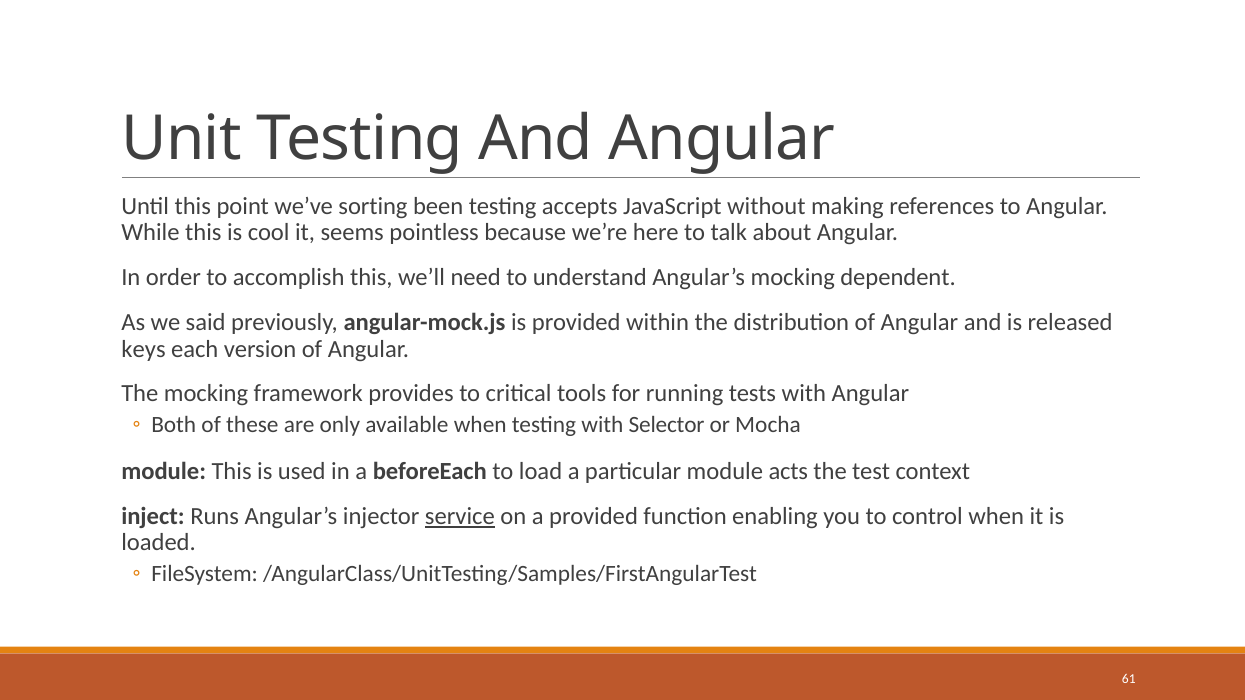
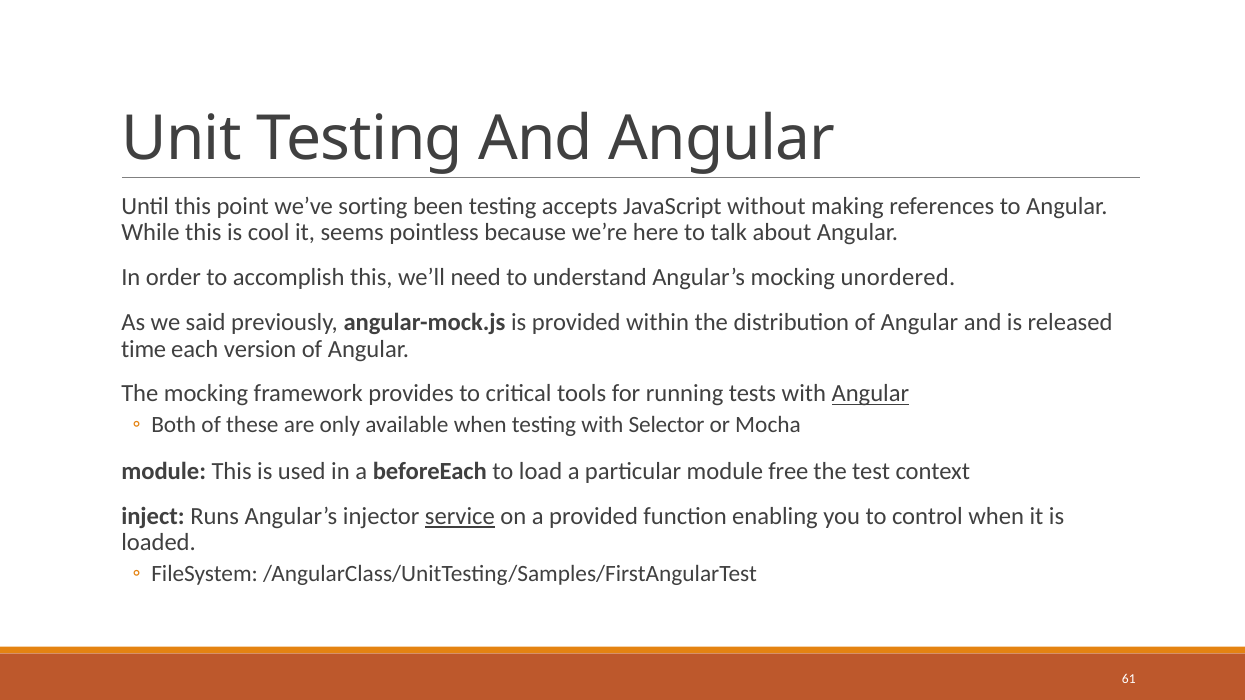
dependent: dependent -> unordered
keys: keys -> time
Angular at (870, 394) underline: none -> present
acts: acts -> free
